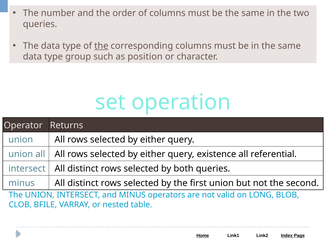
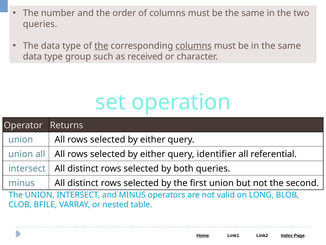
columns at (194, 46) underline: none -> present
position: position -> received
existence: existence -> identifier
